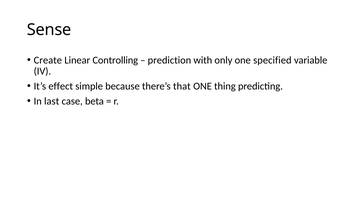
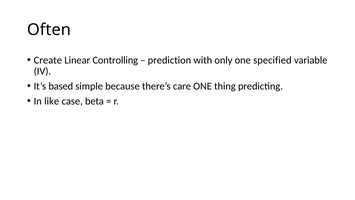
Sense: Sense -> Often
effect: effect -> based
that: that -> care
last: last -> like
